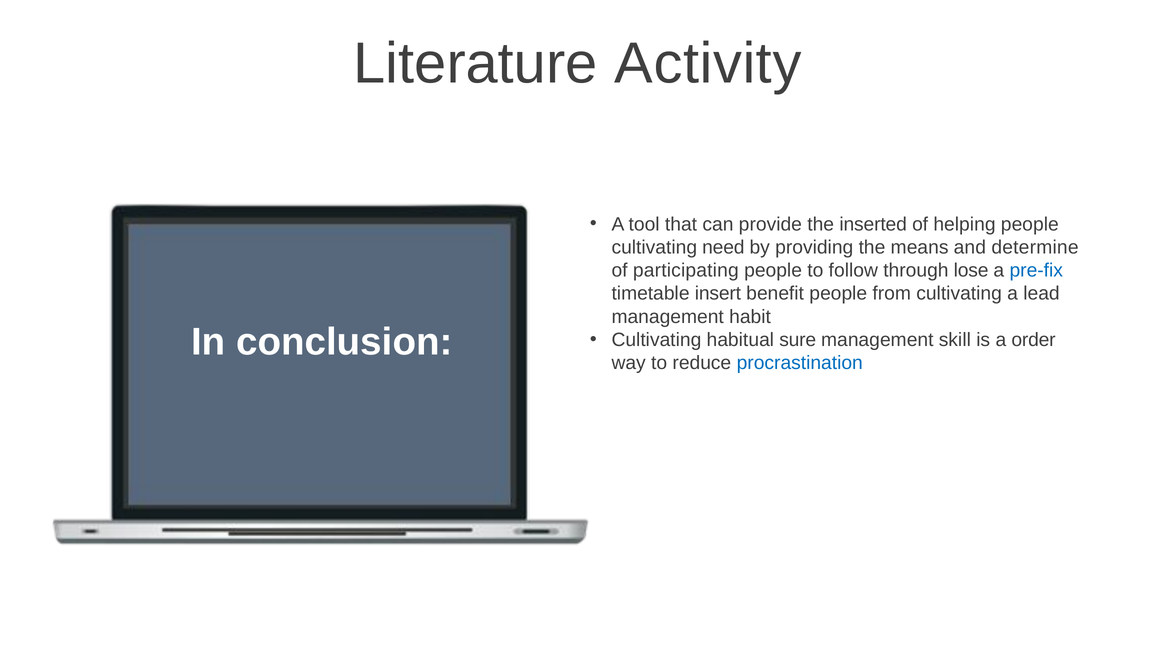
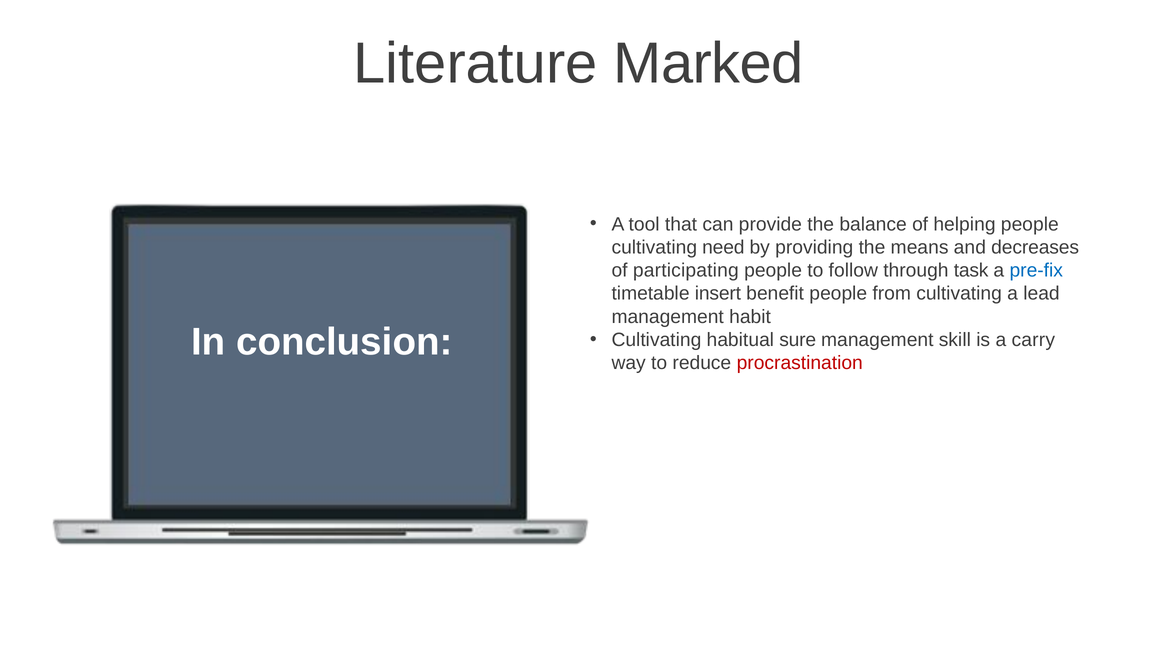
Activity: Activity -> Marked
inserted: inserted -> balance
determine: determine -> decreases
lose: lose -> task
order: order -> carry
procrastination colour: blue -> red
